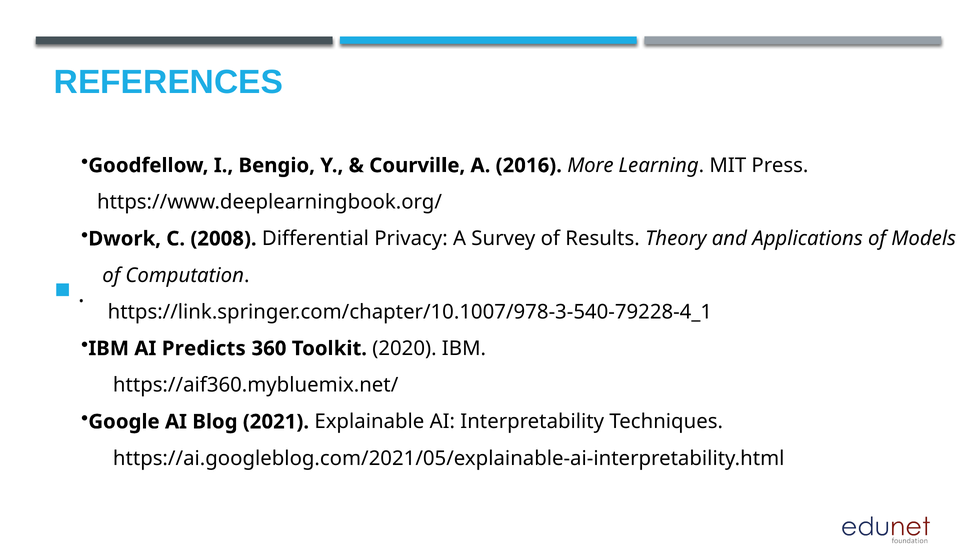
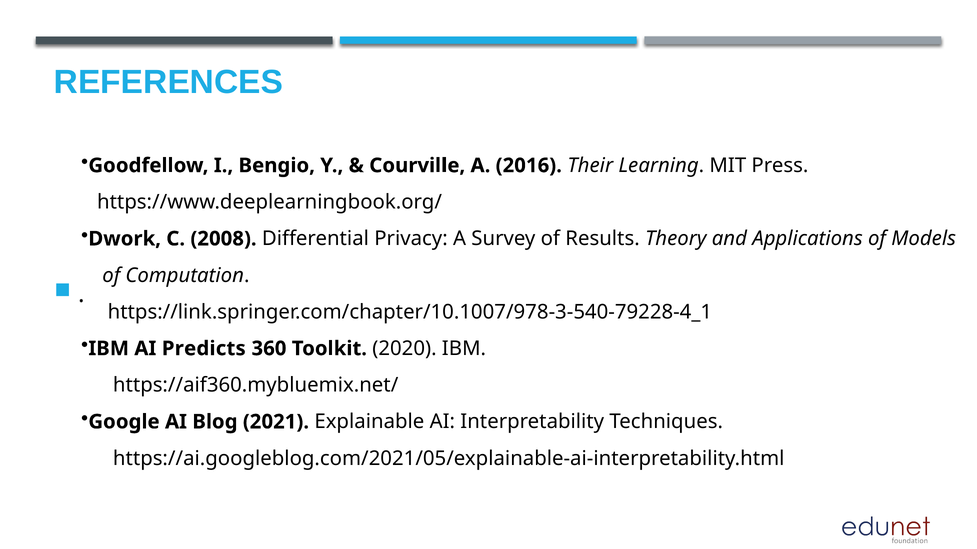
More: More -> Their
